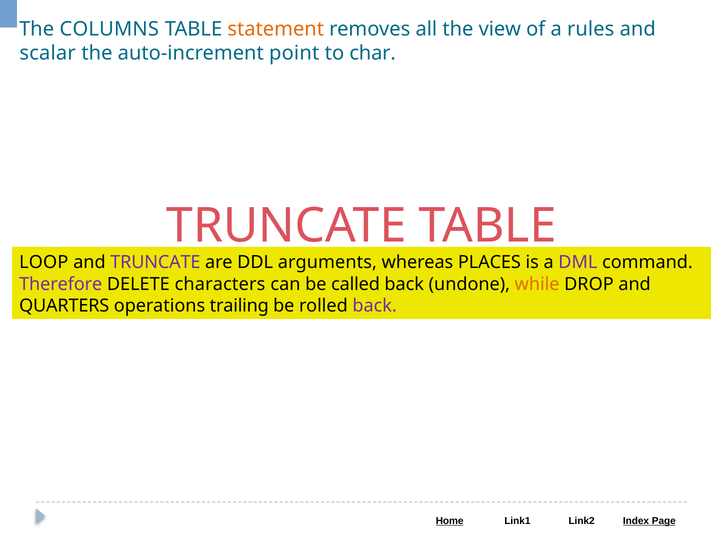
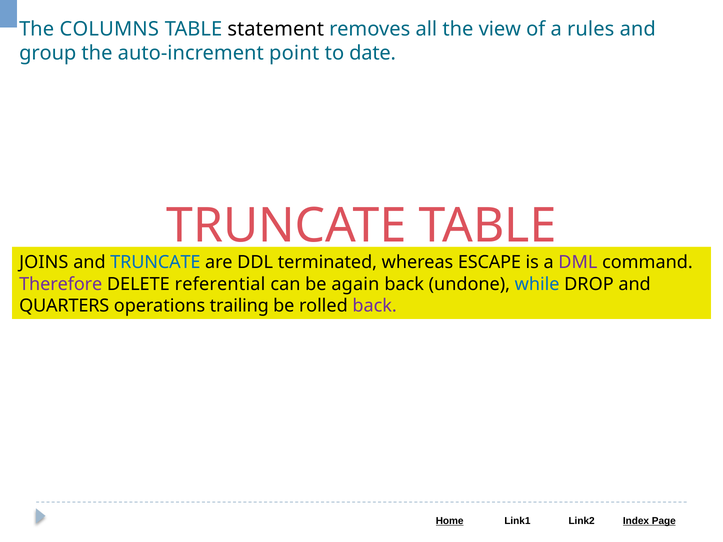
statement colour: orange -> black
scalar: scalar -> group
char: char -> date
LOOP: LOOP -> JOINS
TRUNCATE at (155, 263) colour: purple -> blue
arguments: arguments -> terminated
PLACES: PLACES -> ESCAPE
characters: characters -> referential
called: called -> again
while colour: orange -> blue
